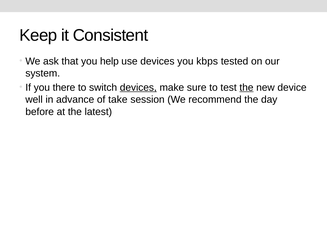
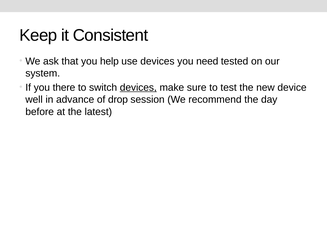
kbps: kbps -> need
the at (246, 87) underline: present -> none
take: take -> drop
